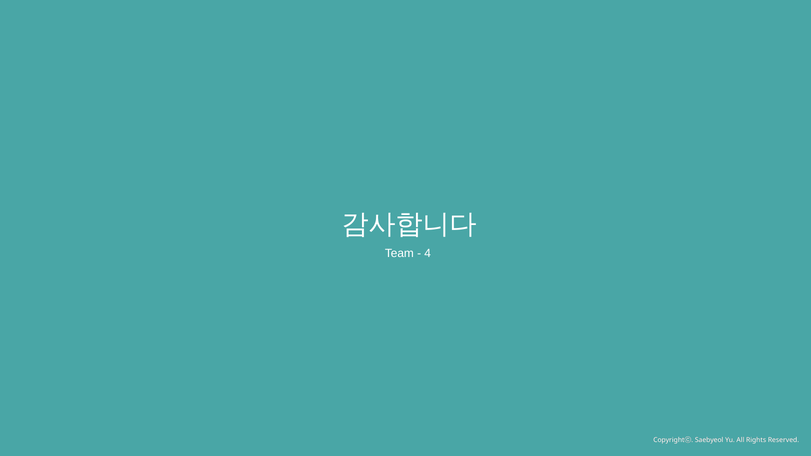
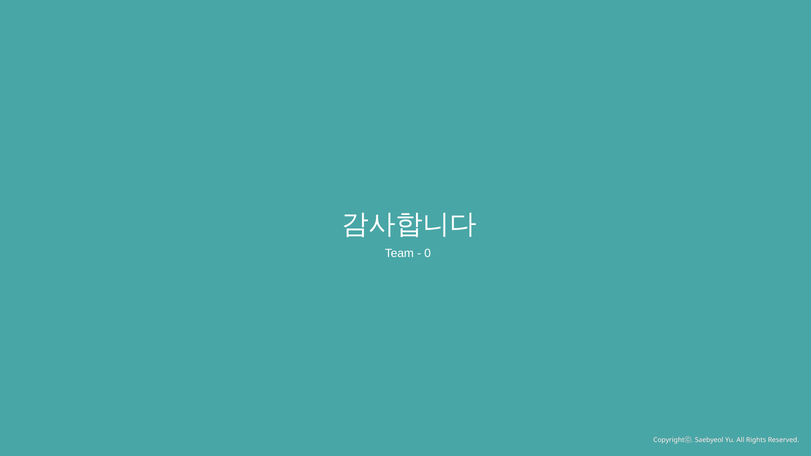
4: 4 -> 0
